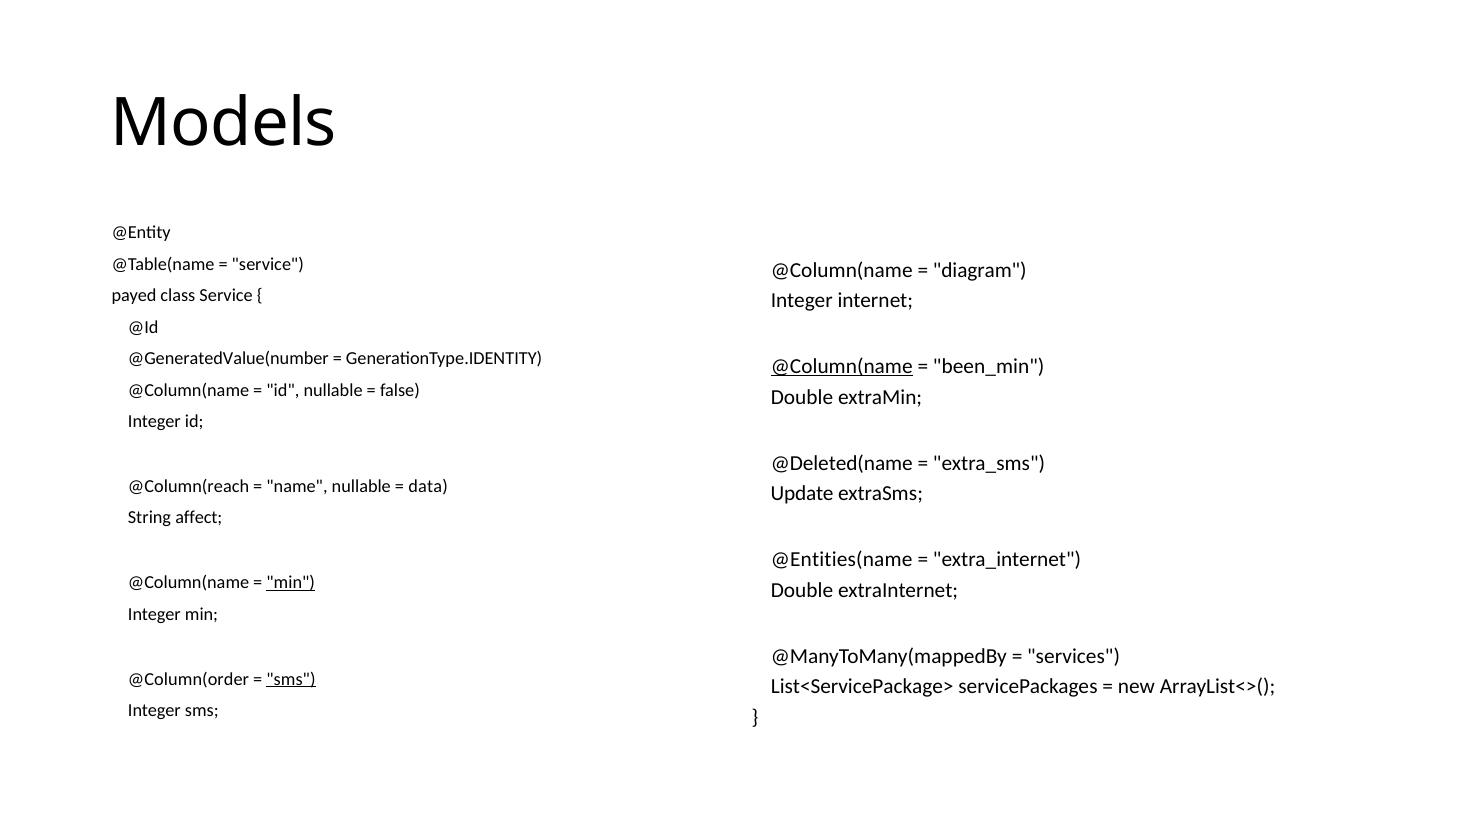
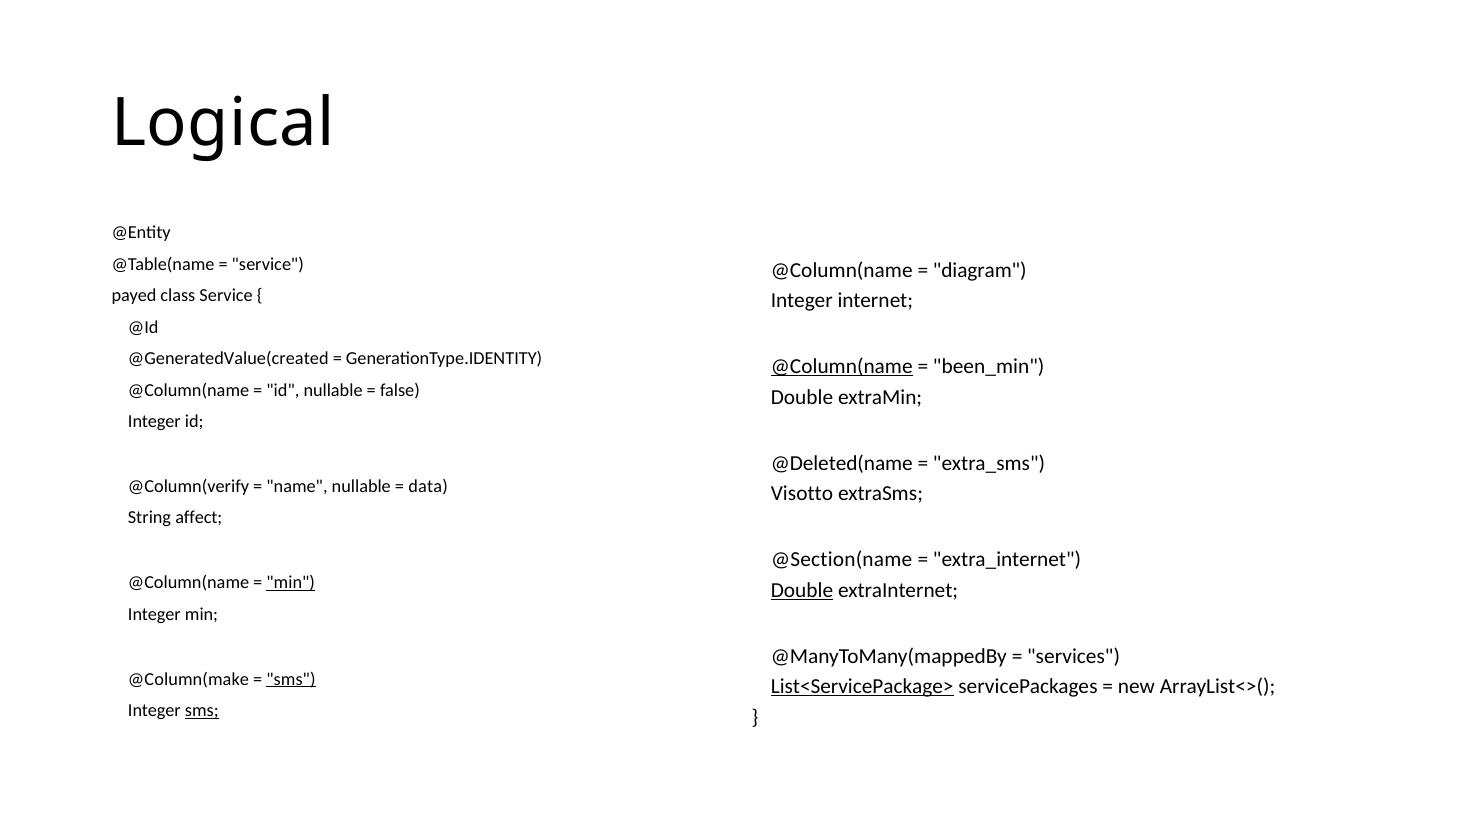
Models: Models -> Logical
@GeneratedValue(number: @GeneratedValue(number -> @GeneratedValue(created
@Column(reach: @Column(reach -> @Column(verify
Update: Update -> Visotto
@Entities(name: @Entities(name -> @Section(name
Double at (802, 590) underline: none -> present
@Column(order: @Column(order -> @Column(make
List<ServicePackage> underline: none -> present
sms at (202, 710) underline: none -> present
